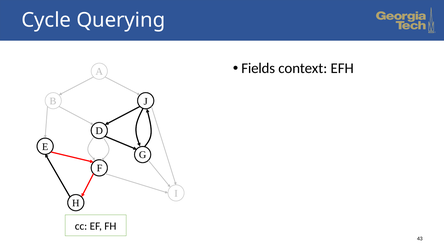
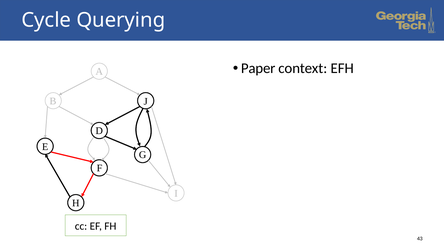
Fields: Fields -> Paper
